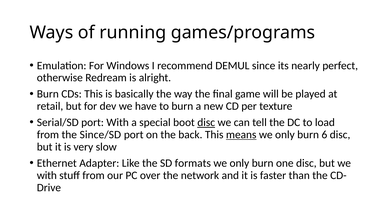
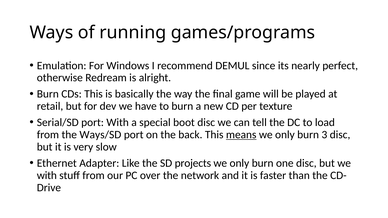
disc at (206, 123) underline: present -> none
Since/SD: Since/SD -> Ways/SD
6: 6 -> 3
formats: formats -> projects
